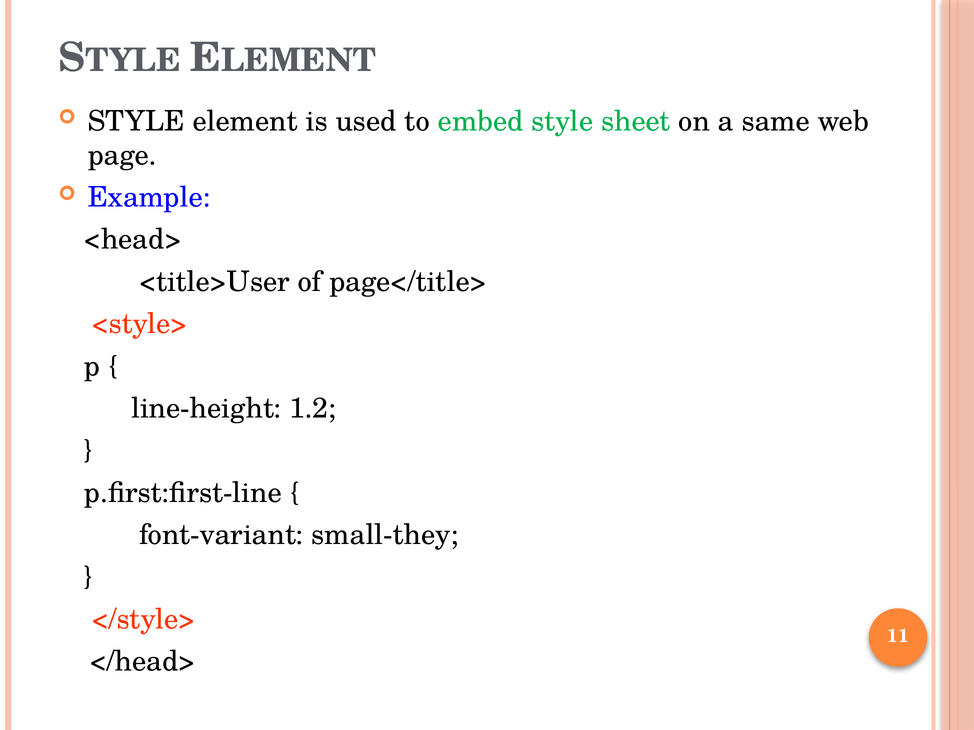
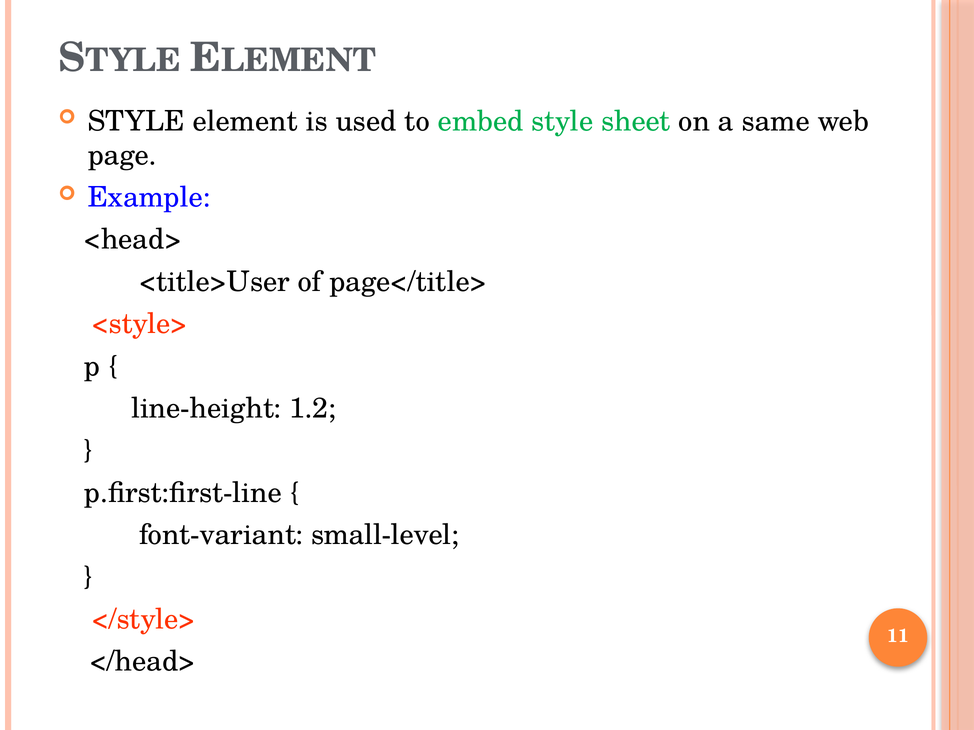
small-they: small-they -> small-level
